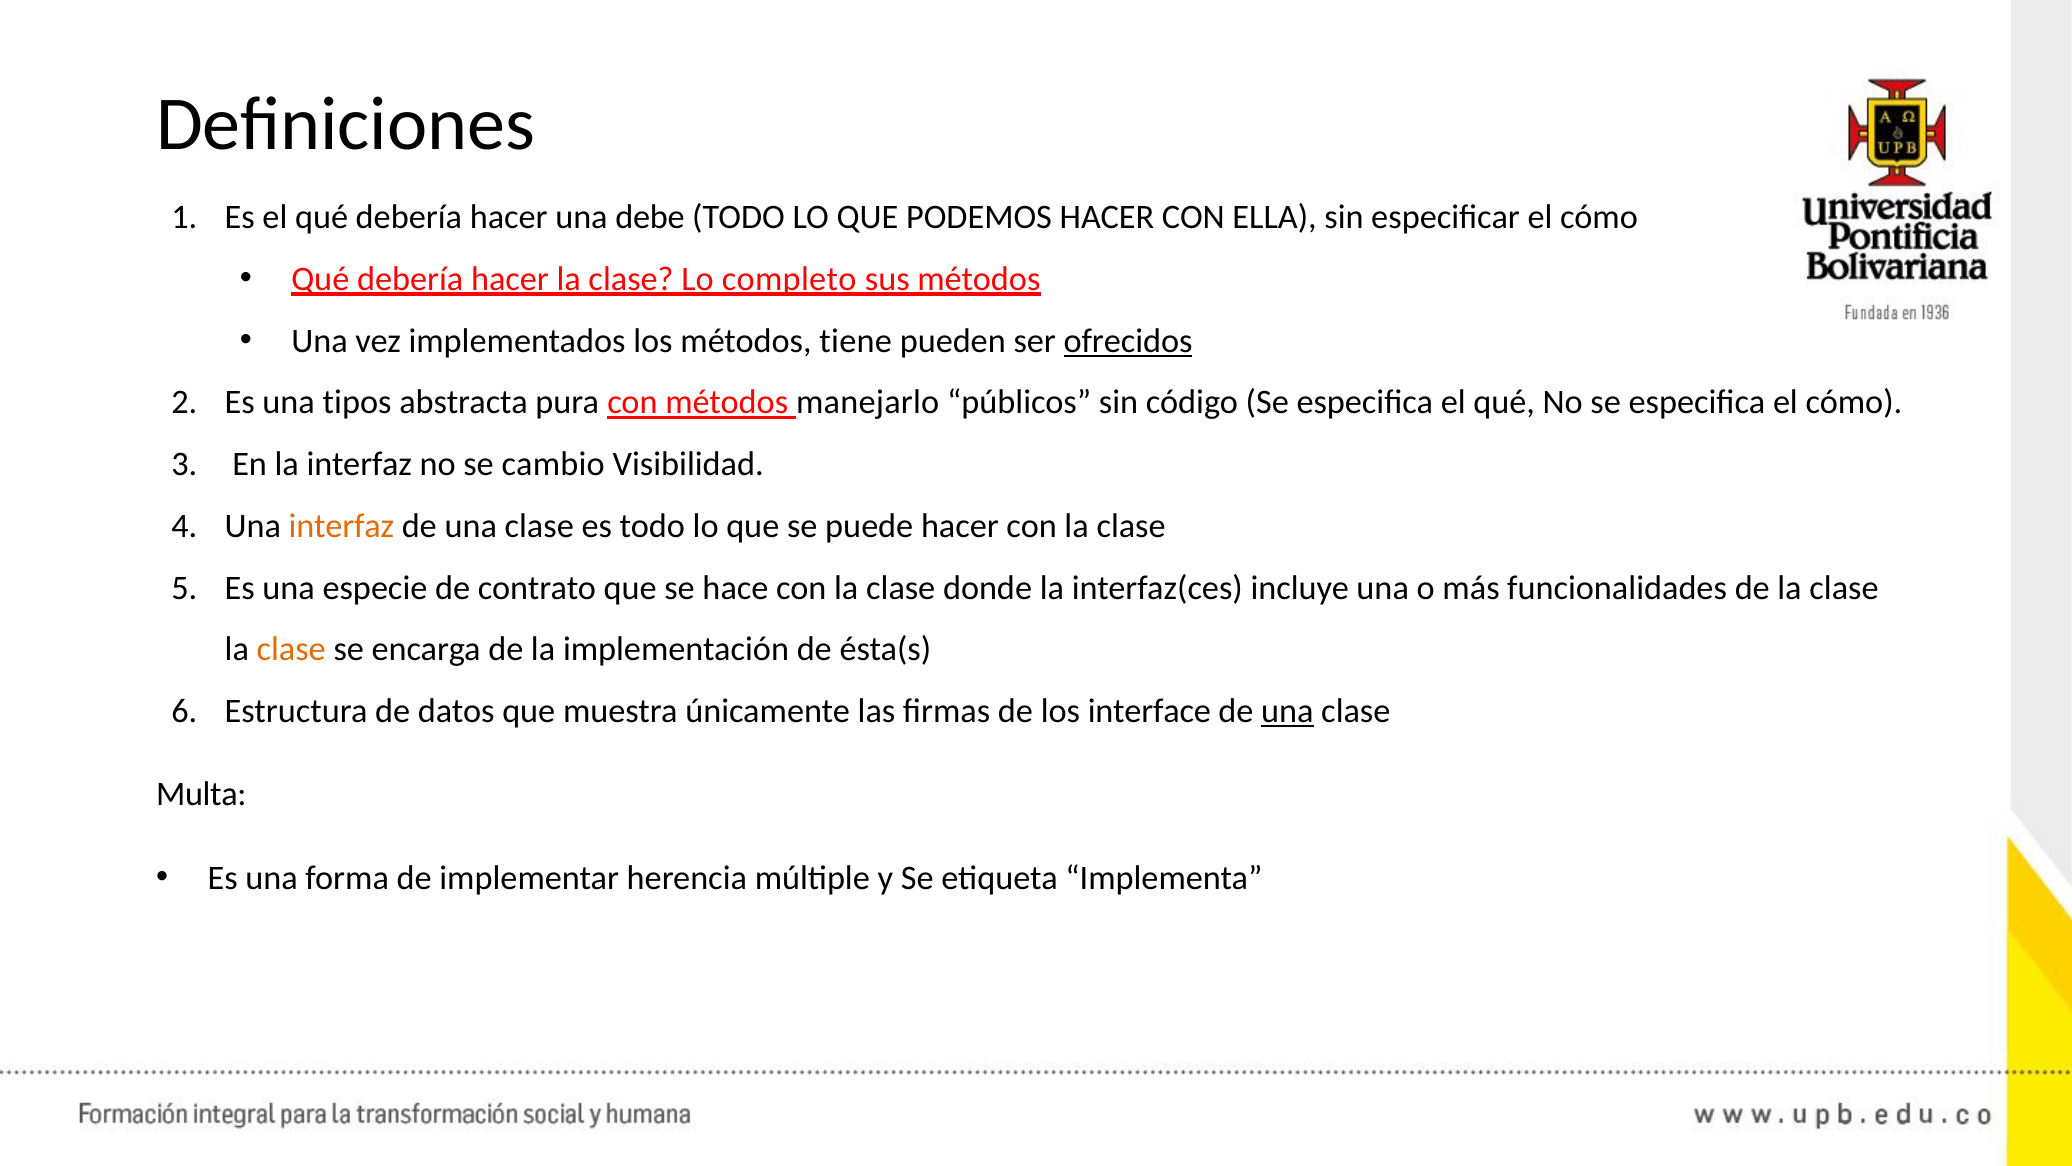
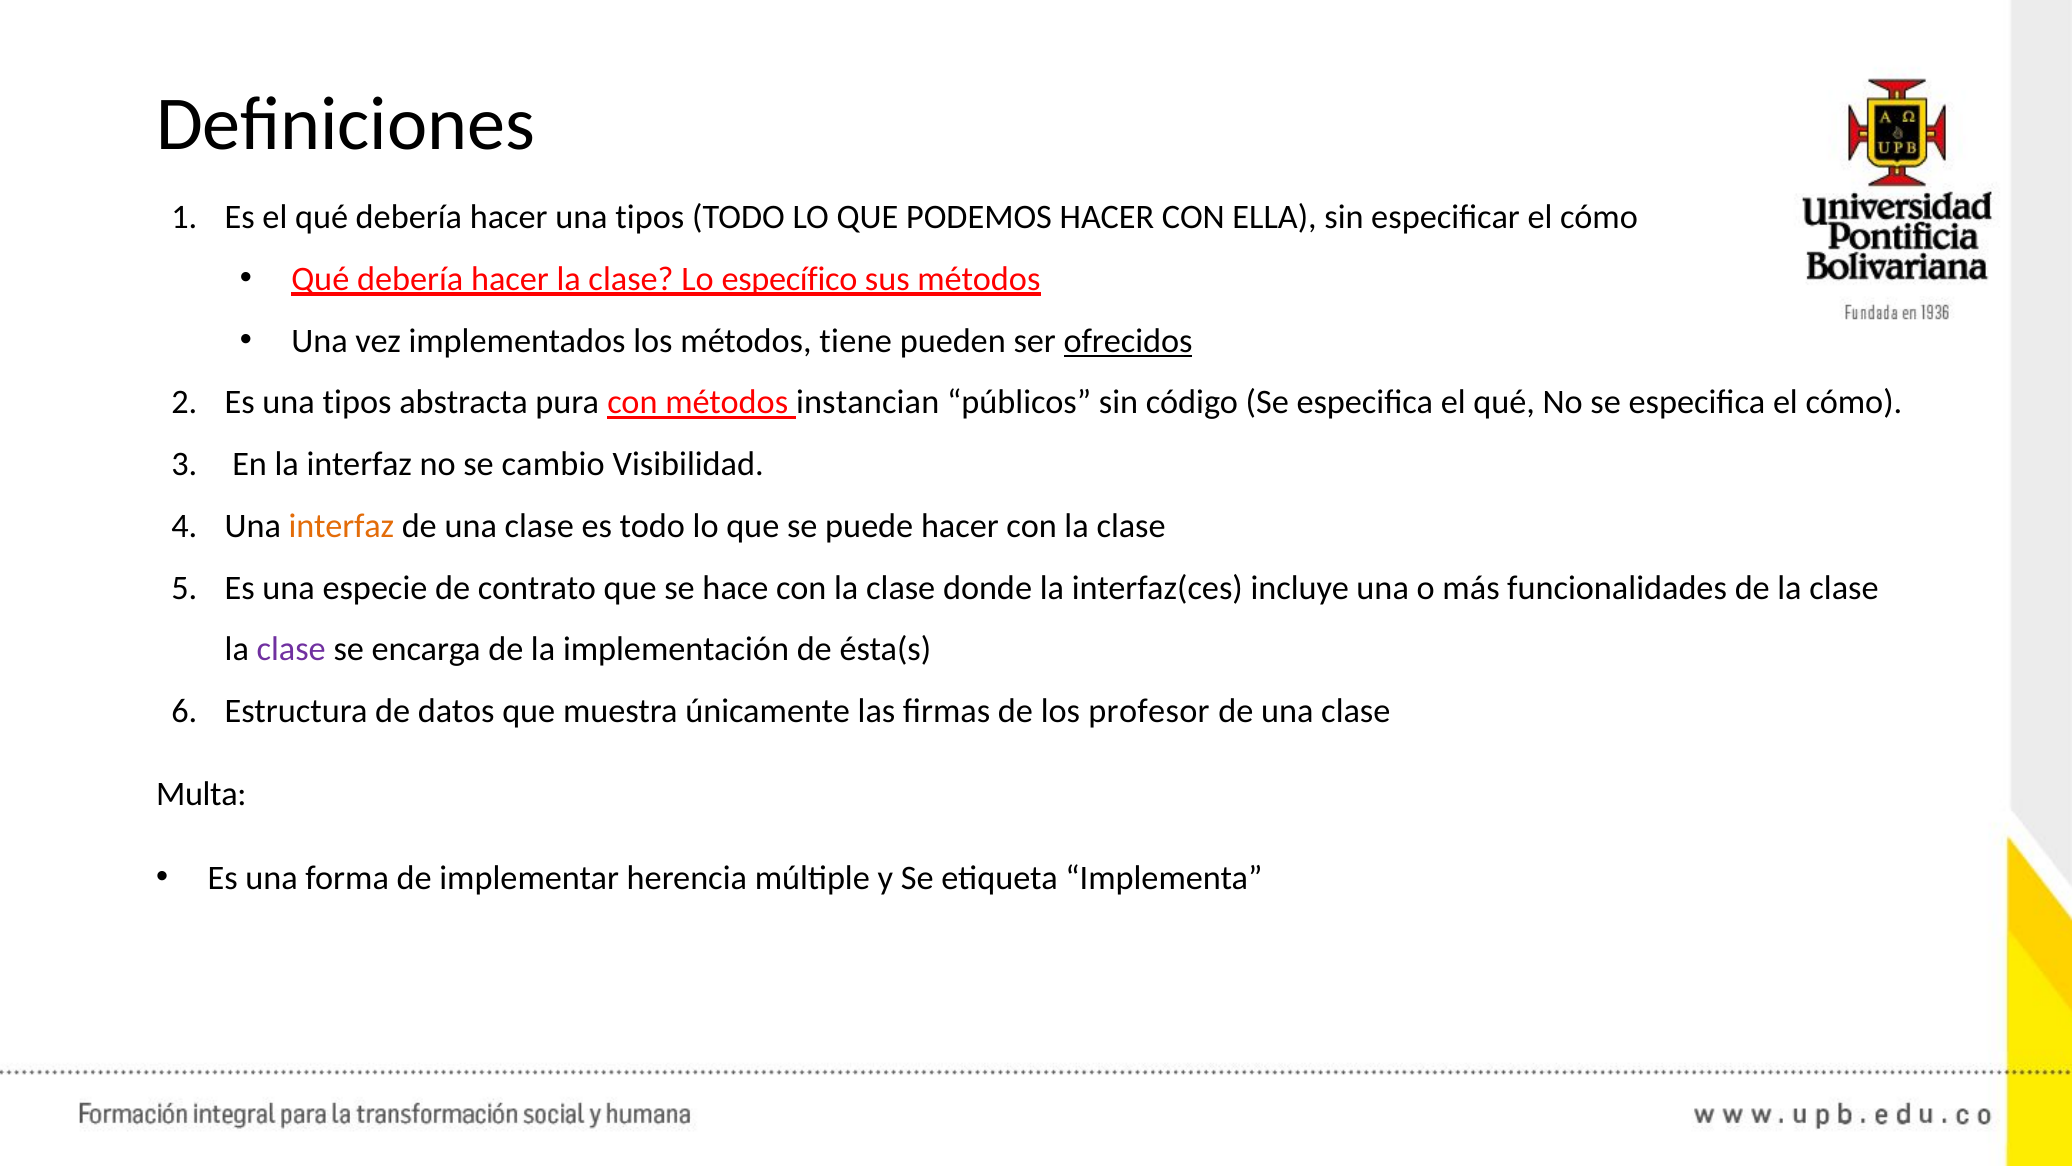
hacer una debe: debe -> tipos
completo: completo -> específico
manejarlo: manejarlo -> instancian
clase at (291, 649) colour: orange -> purple
interface: interface -> profesor
una at (1287, 711) underline: present -> none
